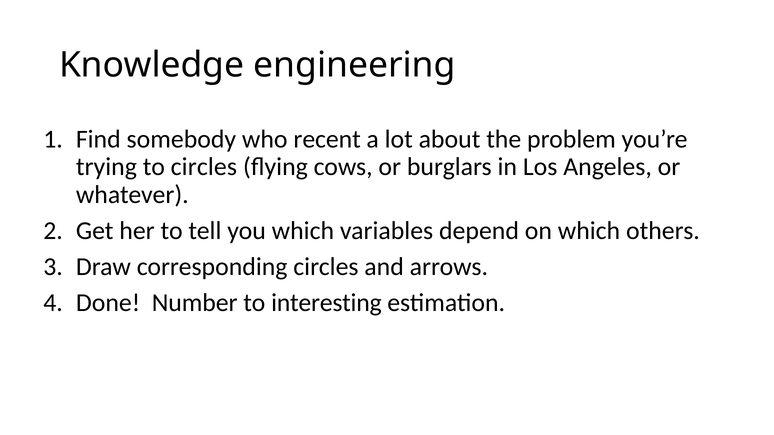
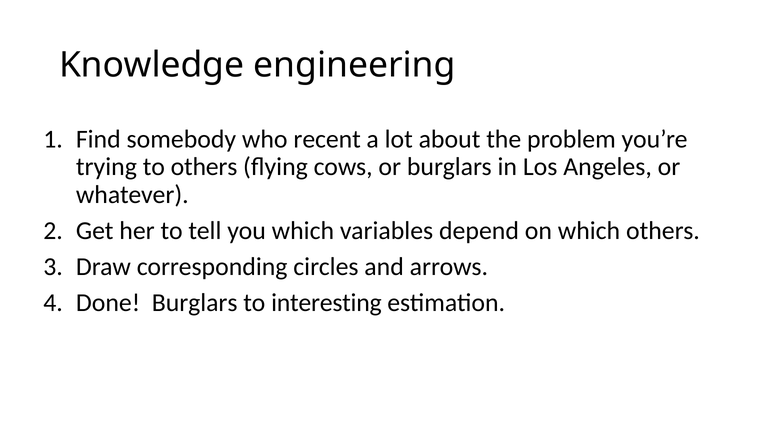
to circles: circles -> others
Done Number: Number -> Burglars
